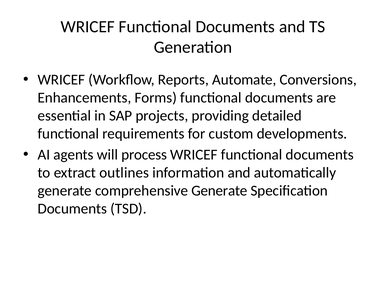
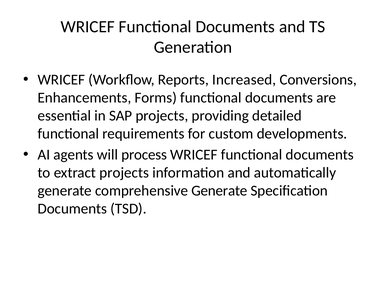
Automate: Automate -> Increased
extract outlines: outlines -> projects
